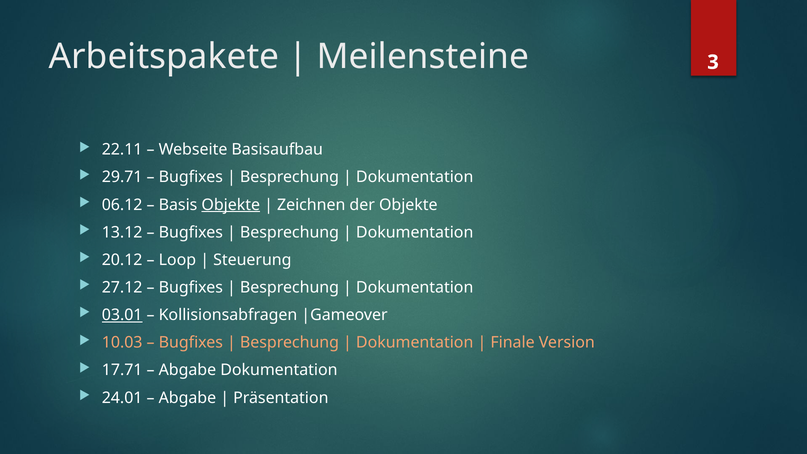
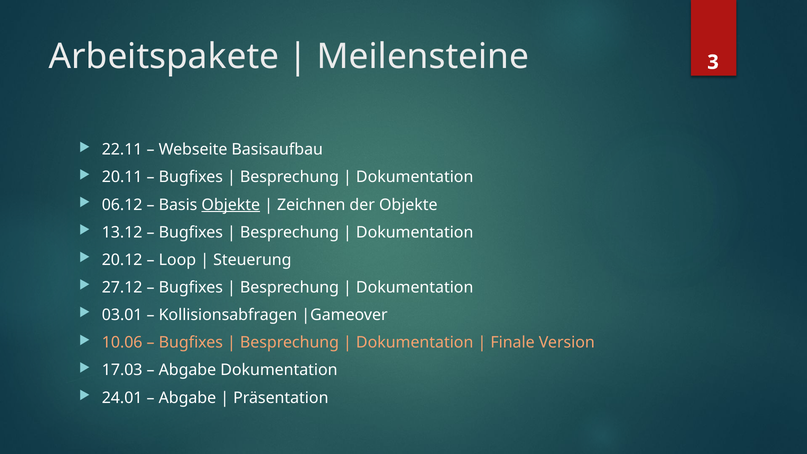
29.71: 29.71 -> 20.11
03.01 underline: present -> none
10.03: 10.03 -> 10.06
17.71: 17.71 -> 17.03
